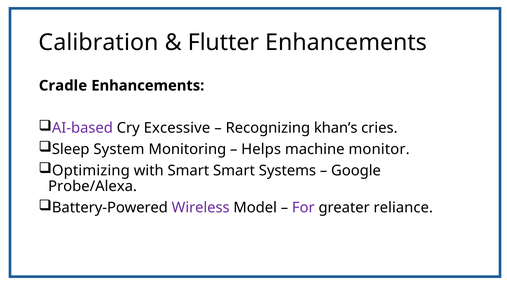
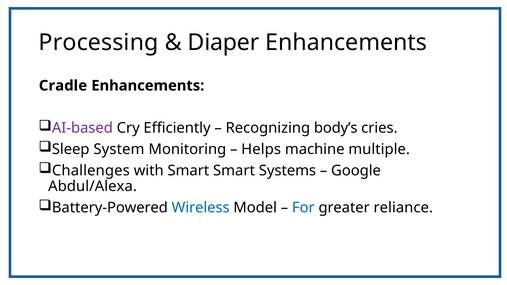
Calibration: Calibration -> Processing
Flutter: Flutter -> Diaper
Excessive: Excessive -> Efficiently
khan’s: khan’s -> body’s
monitor: monitor -> multiple
Optimizing: Optimizing -> Challenges
Probe/Alexa: Probe/Alexa -> Abdul/Alexa
Wireless colour: purple -> blue
For colour: purple -> blue
